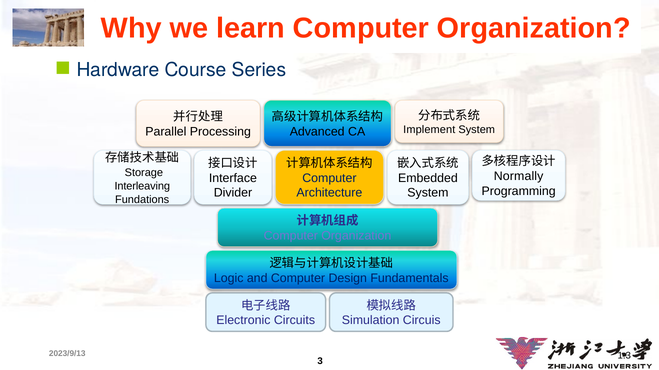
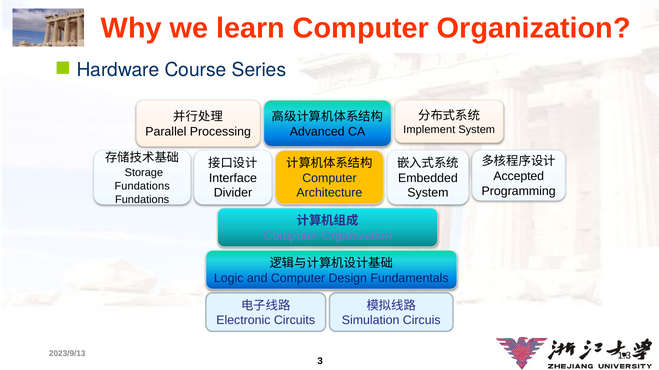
Normally: Normally -> Accepted
Interleaving at (142, 187): Interleaving -> Fundations
